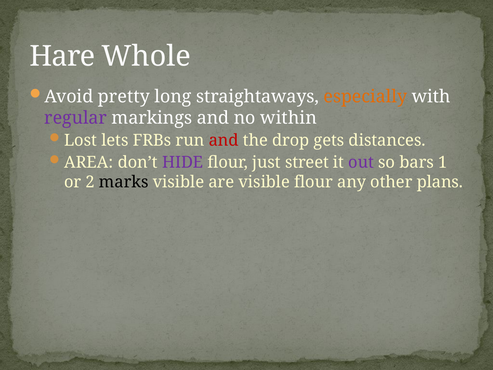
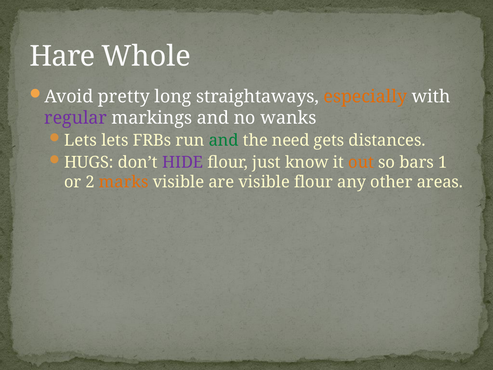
within: within -> wanks
Lost at (81, 140): Lost -> Lets
and at (224, 140) colour: red -> green
drop: drop -> need
AREA: AREA -> HUGS
street: street -> know
out colour: purple -> orange
marks colour: black -> orange
plans: plans -> areas
